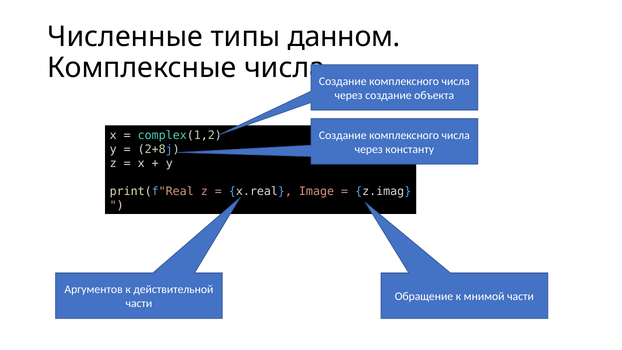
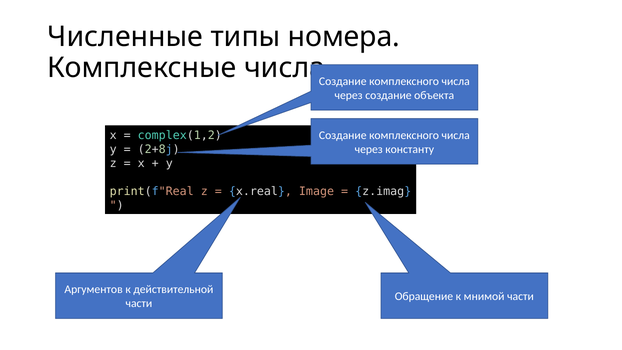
данном: данном -> номера
